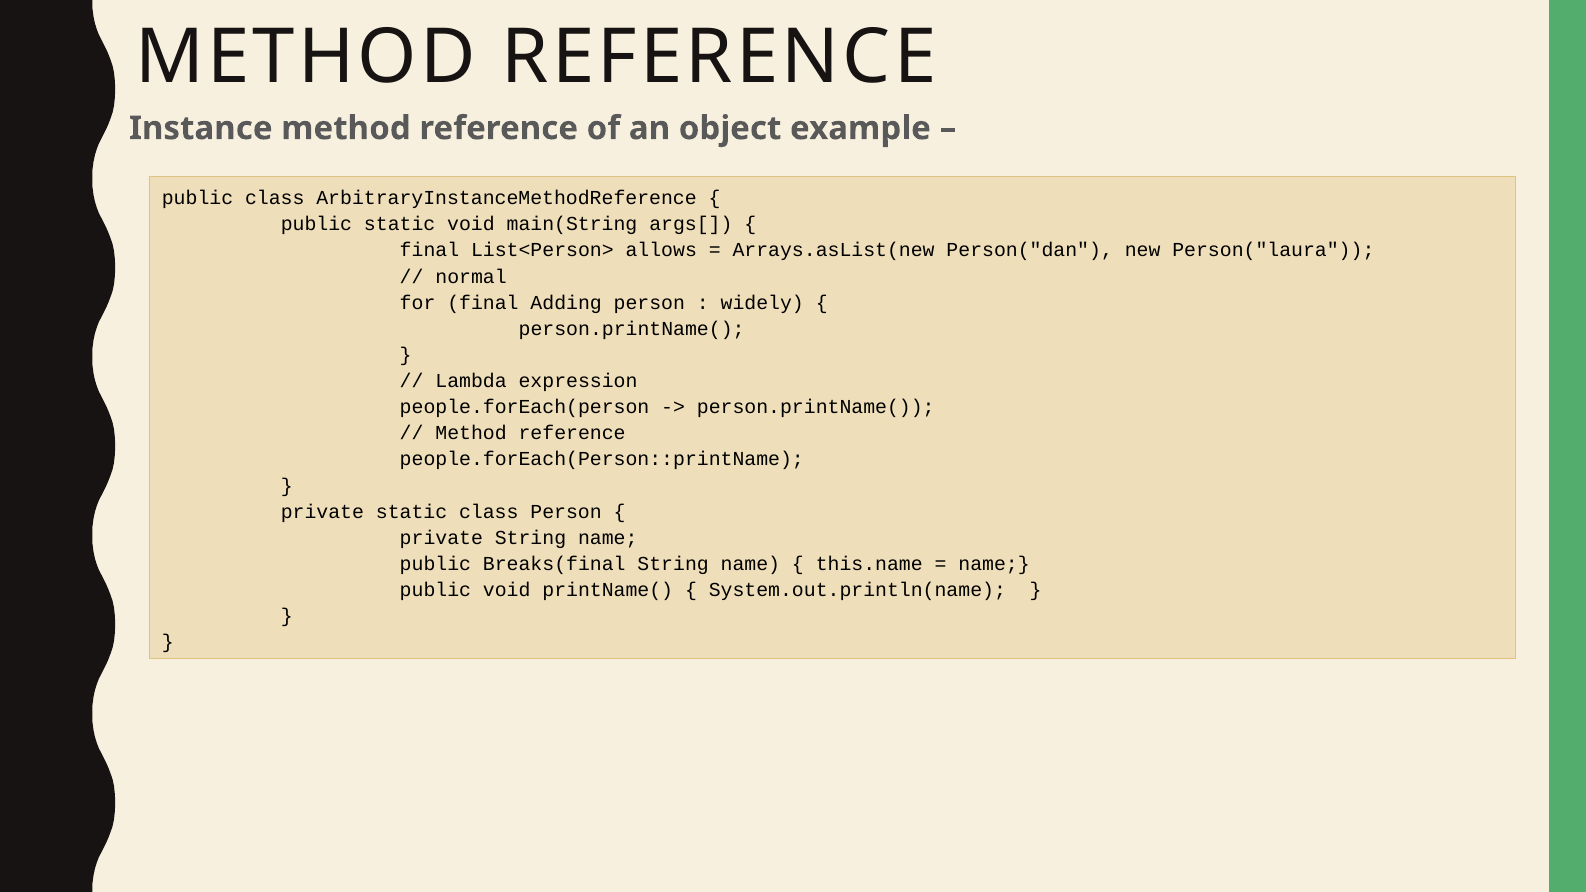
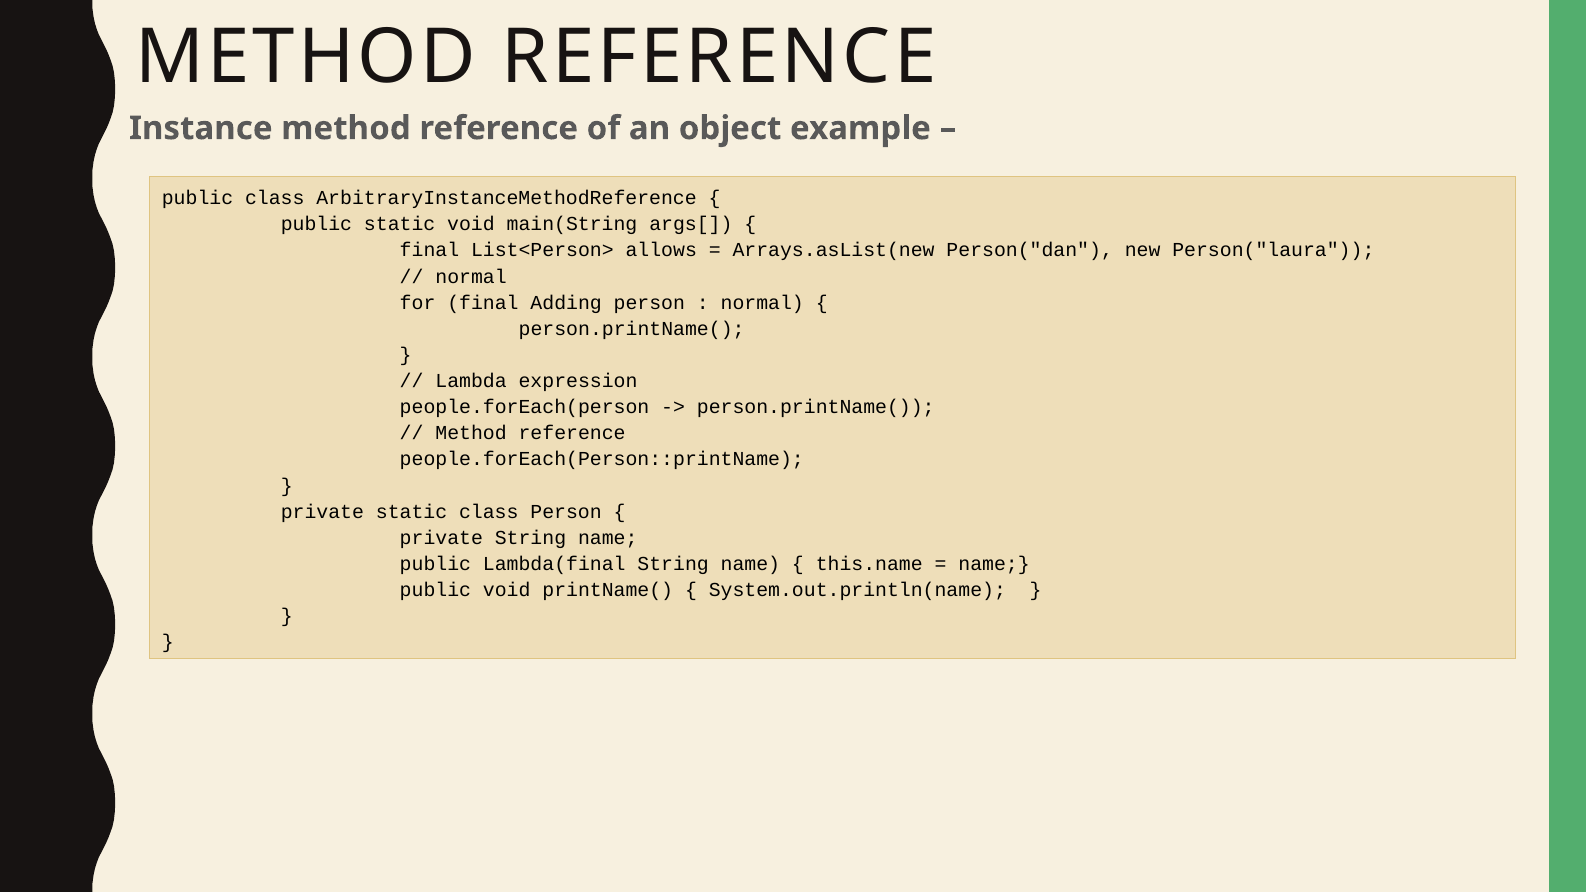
widely at (762, 303): widely -> normal
Breaks(final: Breaks(final -> Lambda(final
